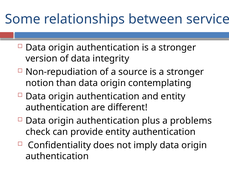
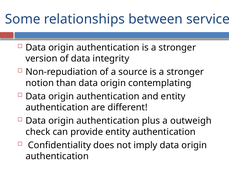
problems: problems -> outweigh
